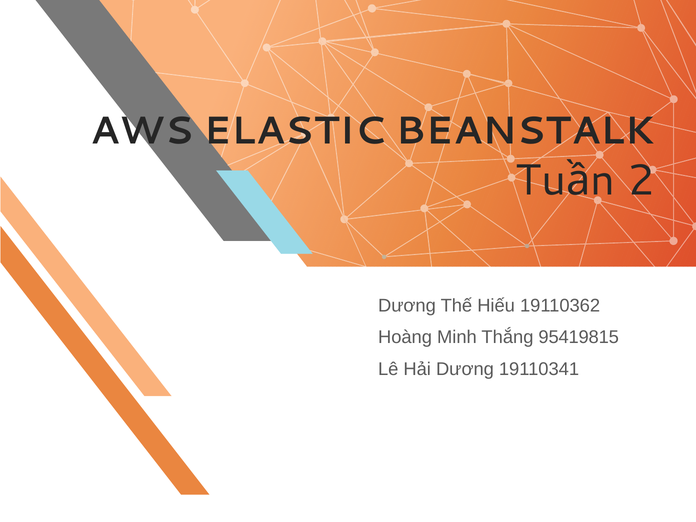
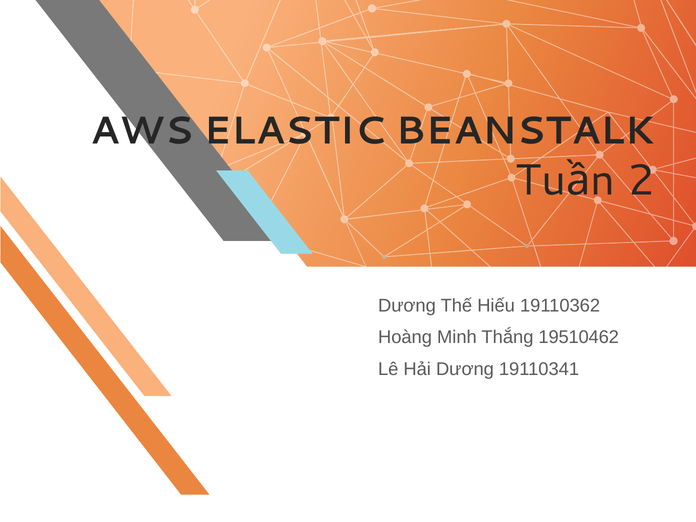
95419815: 95419815 -> 19510462
